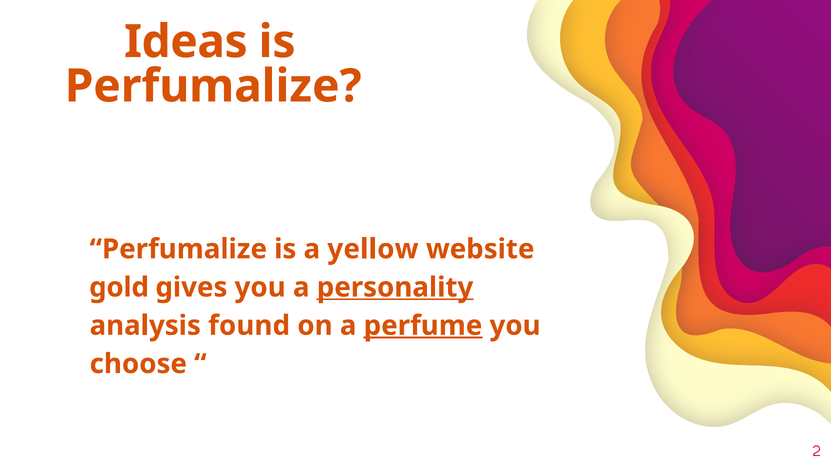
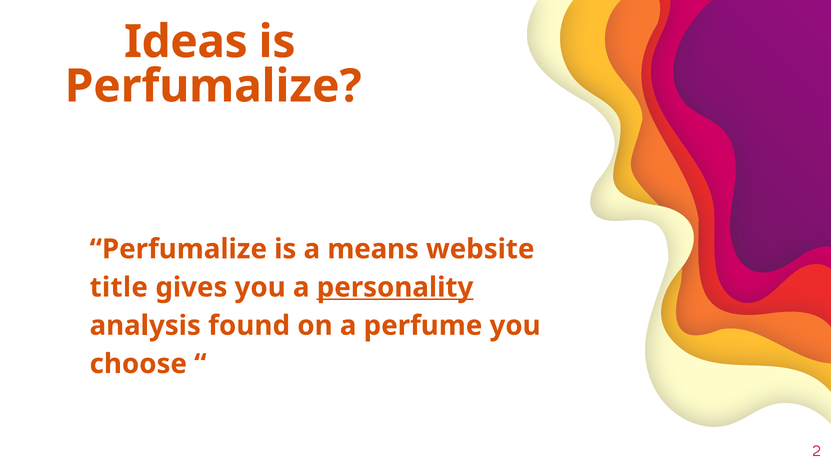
yellow: yellow -> means
gold: gold -> title
perfume underline: present -> none
